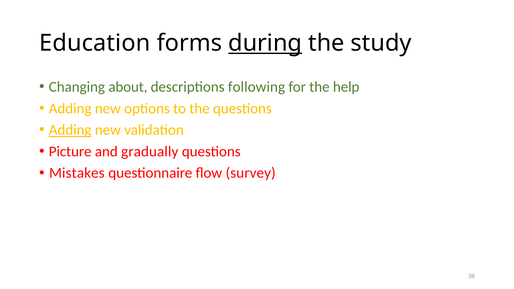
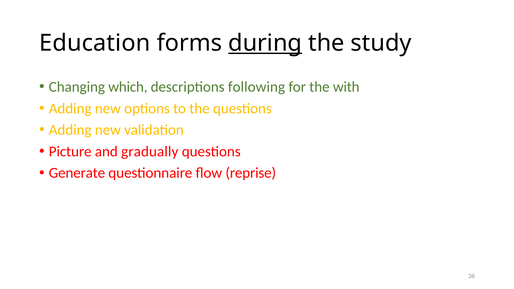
about: about -> which
help: help -> with
Adding at (70, 130) underline: present -> none
Mistakes: Mistakes -> Generate
survey: survey -> reprise
